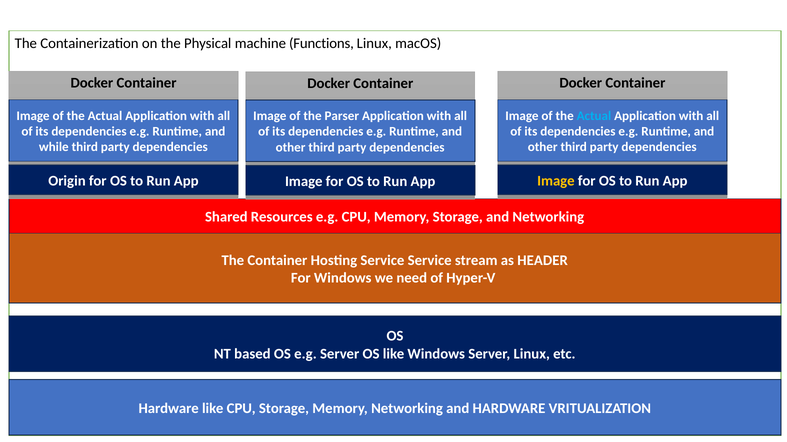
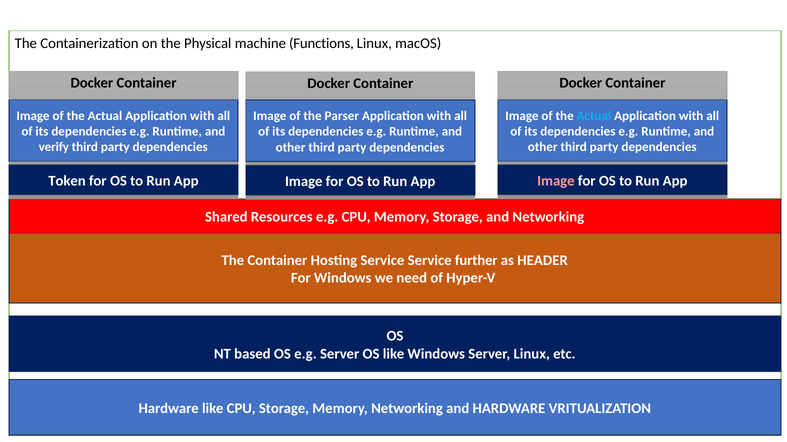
while: while -> verify
Origin: Origin -> Token
Image at (556, 181) colour: yellow -> pink
stream: stream -> further
